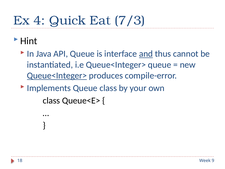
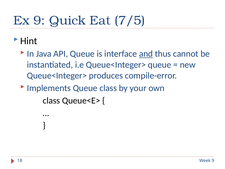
Ex 4: 4 -> 9
7/3: 7/3 -> 7/5
Queue<Integer> at (57, 76) underline: present -> none
